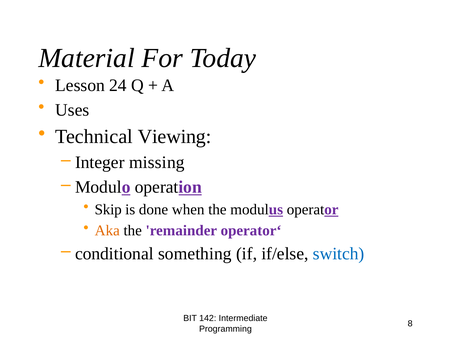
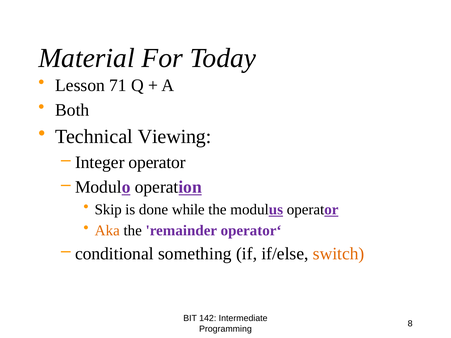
24: 24 -> 71
Uses: Uses -> Both
Integer missing: missing -> operator
when: when -> while
switch colour: blue -> orange
